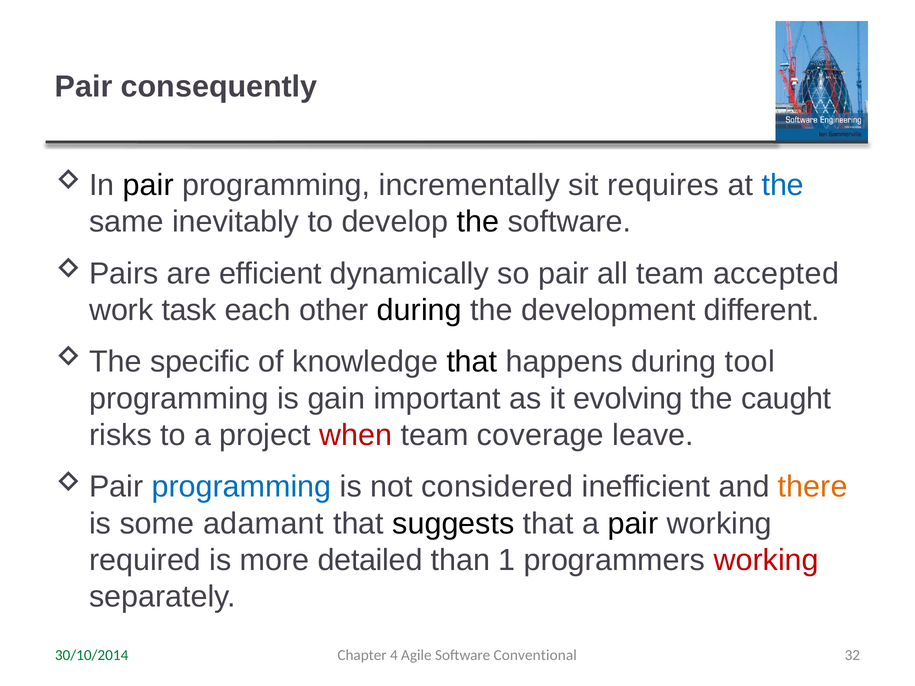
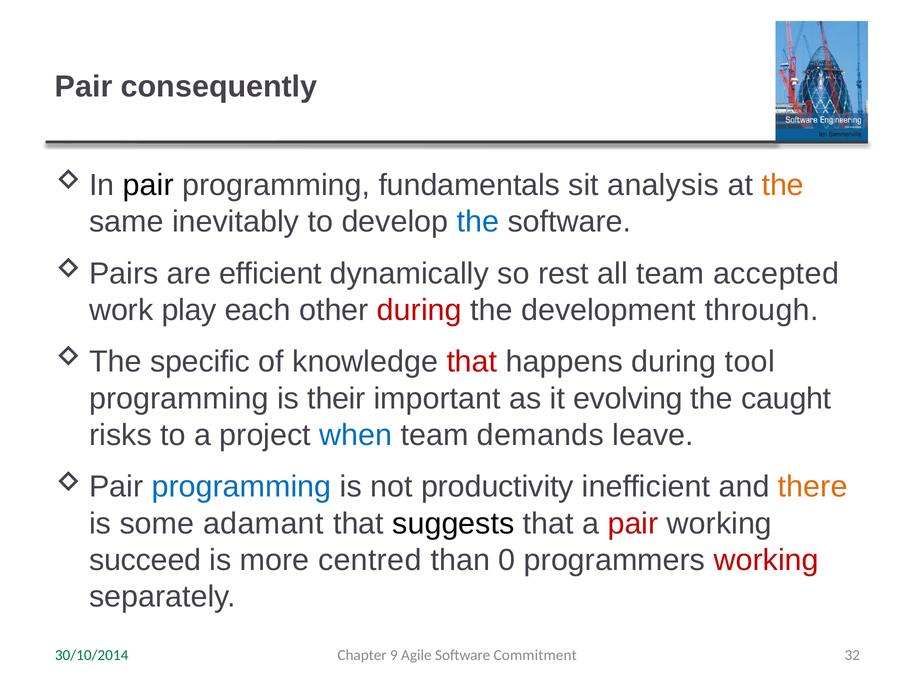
incrementally: incrementally -> fundamentals
requires: requires -> analysis
the at (783, 185) colour: blue -> orange
the at (478, 222) colour: black -> blue
so pair: pair -> rest
task: task -> play
during at (419, 310) colour: black -> red
different: different -> through
that at (472, 362) colour: black -> red
gain: gain -> their
when colour: red -> blue
coverage: coverage -> demands
considered: considered -> productivity
pair at (633, 524) colour: black -> red
required: required -> succeed
detailed: detailed -> centred
1: 1 -> 0
4: 4 -> 9
Conventional: Conventional -> Commitment
